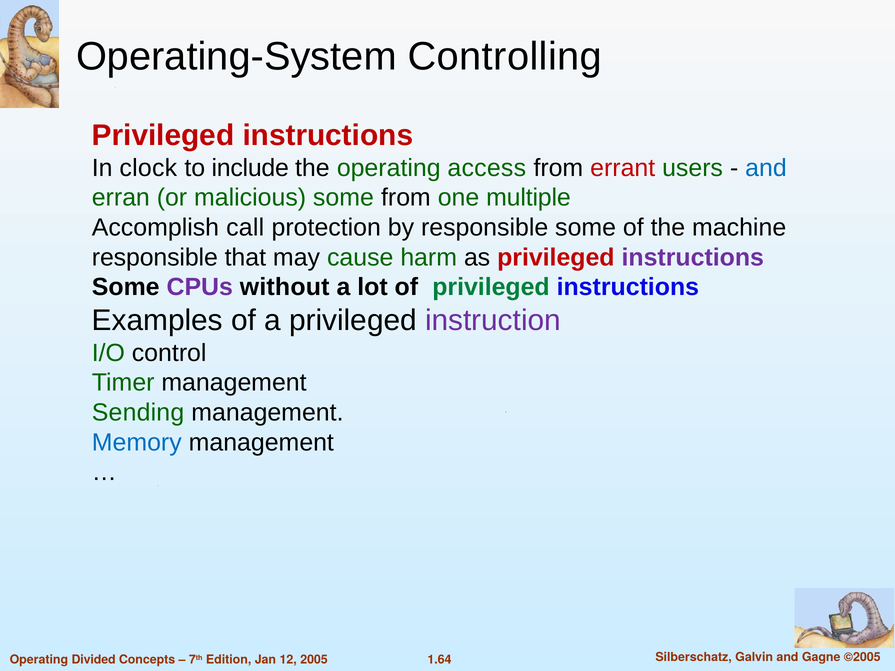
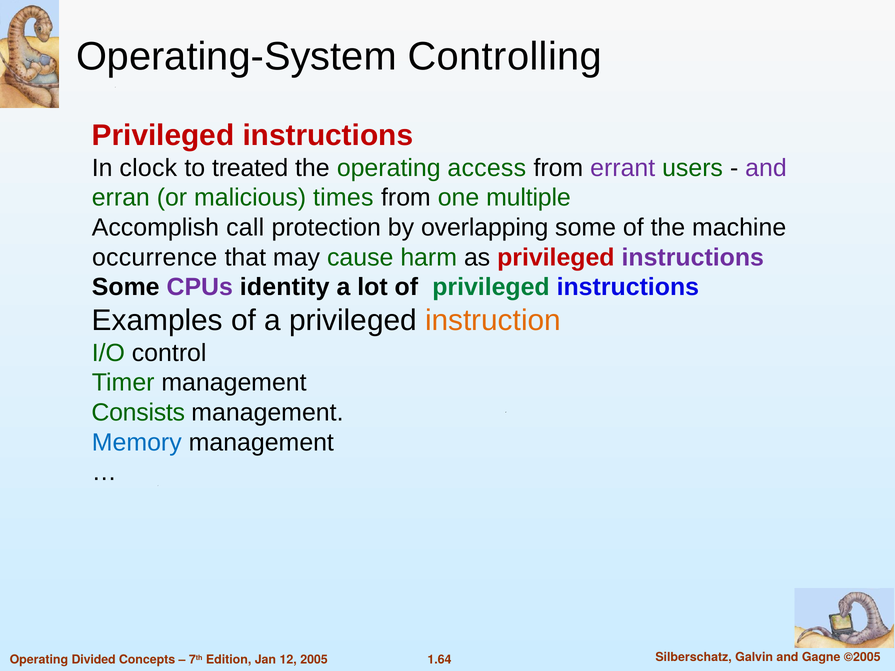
include: include -> treated
errant colour: red -> purple
and at (766, 168) colour: blue -> purple
malicious some: some -> times
by responsible: responsible -> overlapping
responsible at (155, 257): responsible -> occurrence
without: without -> identity
instruction colour: purple -> orange
Sending: Sending -> Consists
